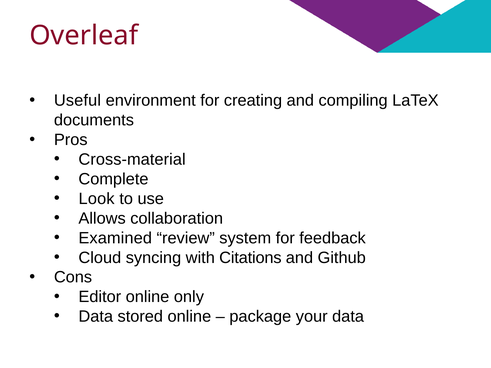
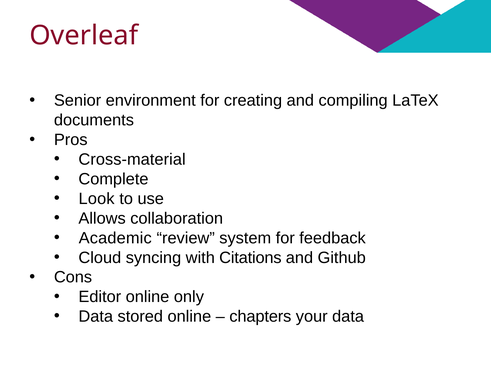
Useful: Useful -> Senior
Examined: Examined -> Academic
package: package -> chapters
